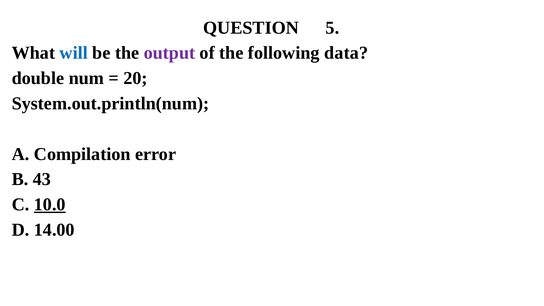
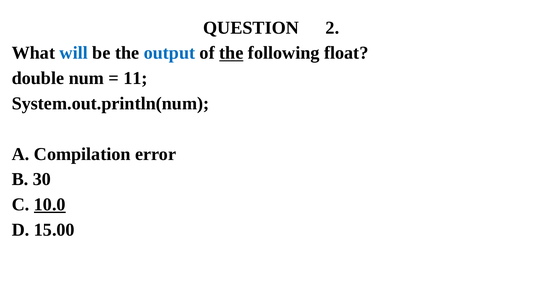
5: 5 -> 2
output colour: purple -> blue
the at (231, 53) underline: none -> present
data: data -> float
20: 20 -> 11
43: 43 -> 30
14.00: 14.00 -> 15.00
